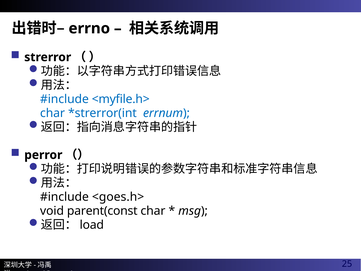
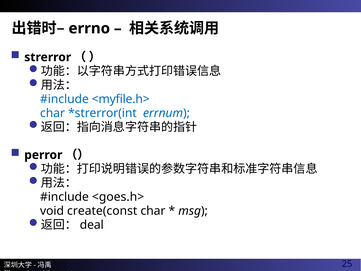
parent(const: parent(const -> create(const
load: load -> deal
